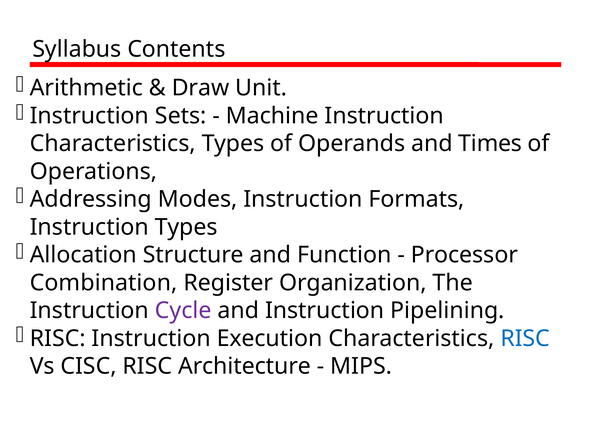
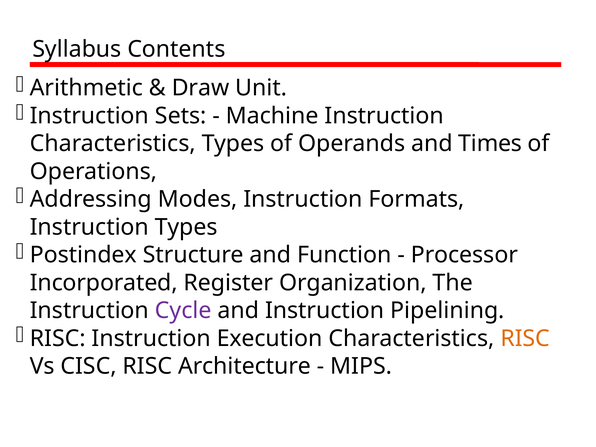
Allocation: Allocation -> Postindex
Combination: Combination -> Incorporated
RISC at (525, 338) colour: blue -> orange
